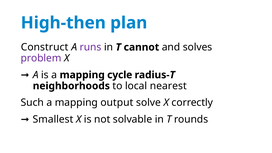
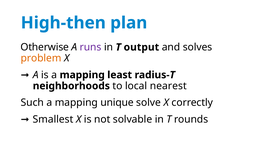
Construct: Construct -> Otherwise
cannot: cannot -> output
problem colour: purple -> orange
cycle: cycle -> least
output: output -> unique
